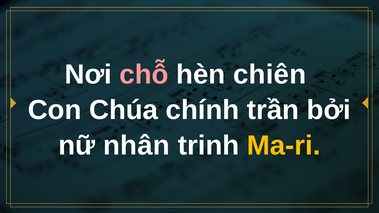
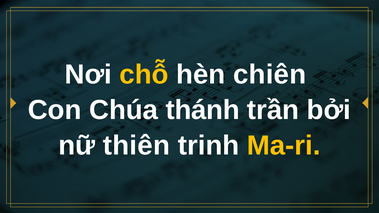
chỗ colour: pink -> yellow
chính: chính -> thánh
nhân: nhân -> thiên
